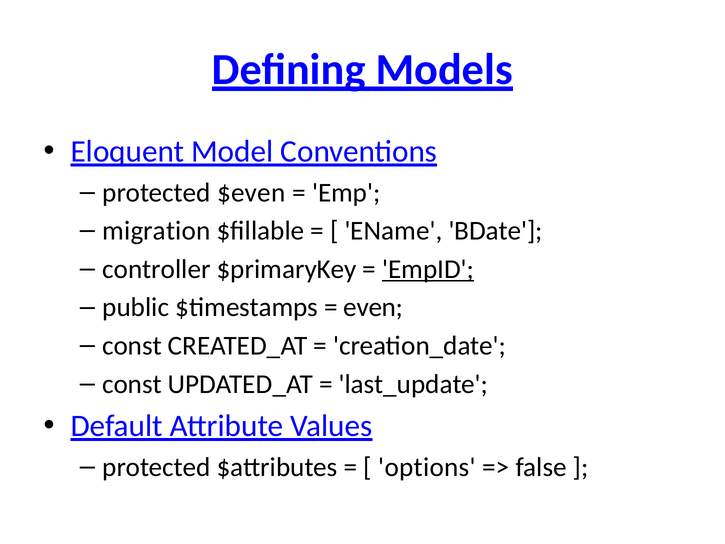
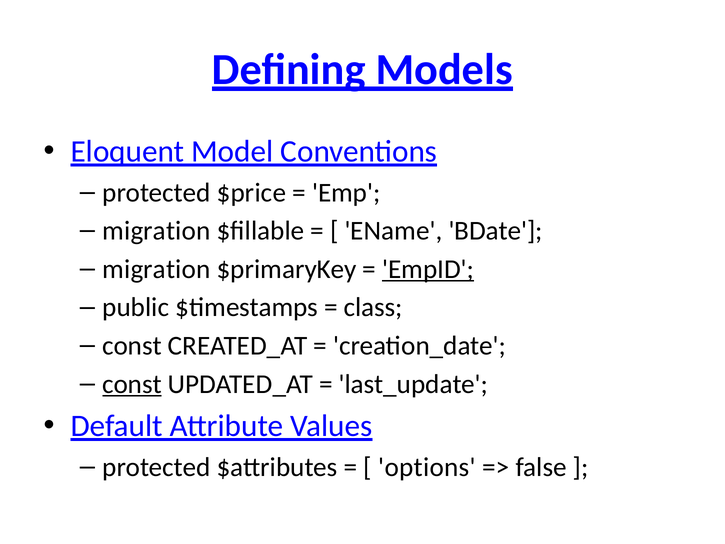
$even: $even -> $price
controller at (156, 269): controller -> migration
even: even -> class
const at (132, 384) underline: none -> present
